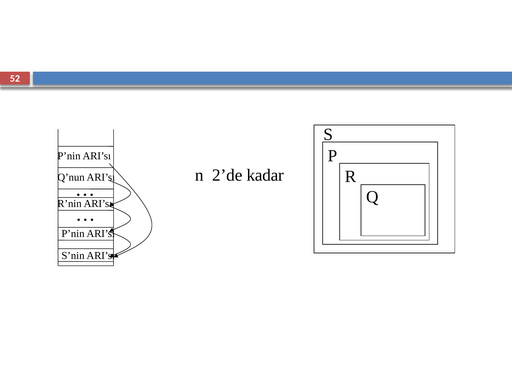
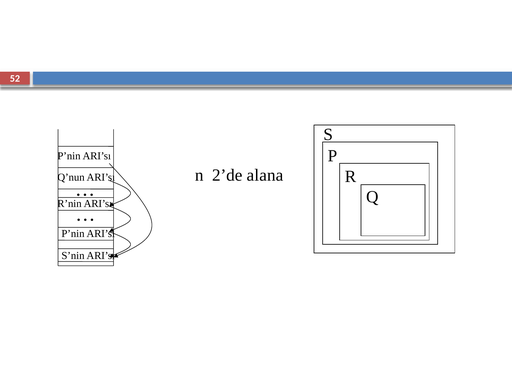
kadar: kadar -> alana
